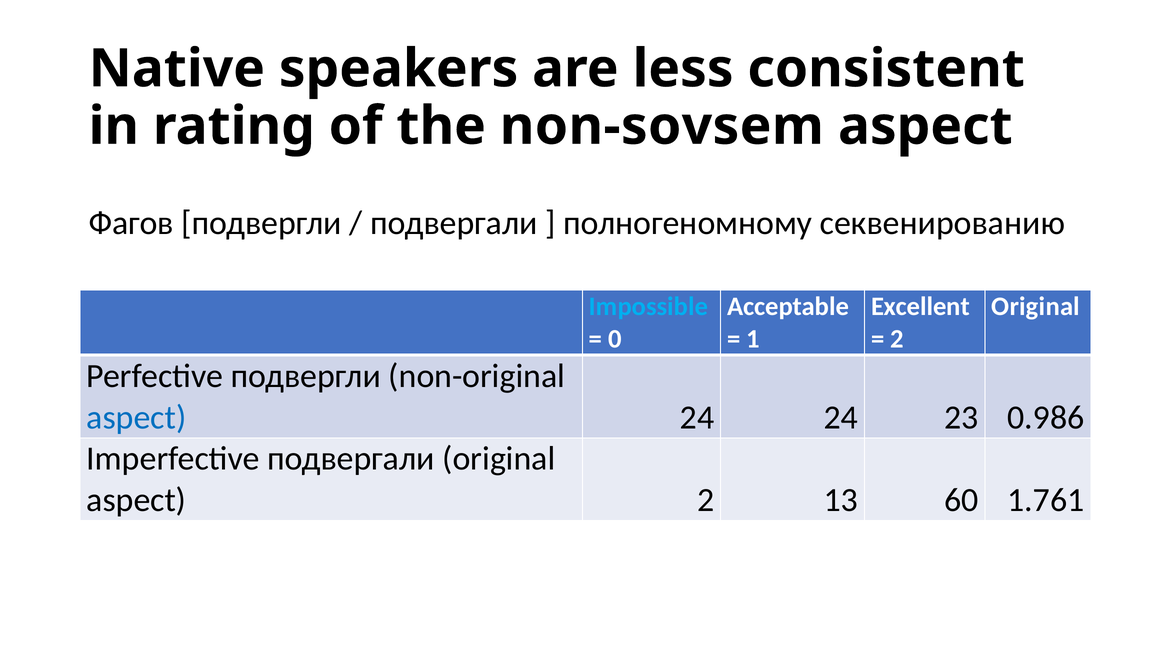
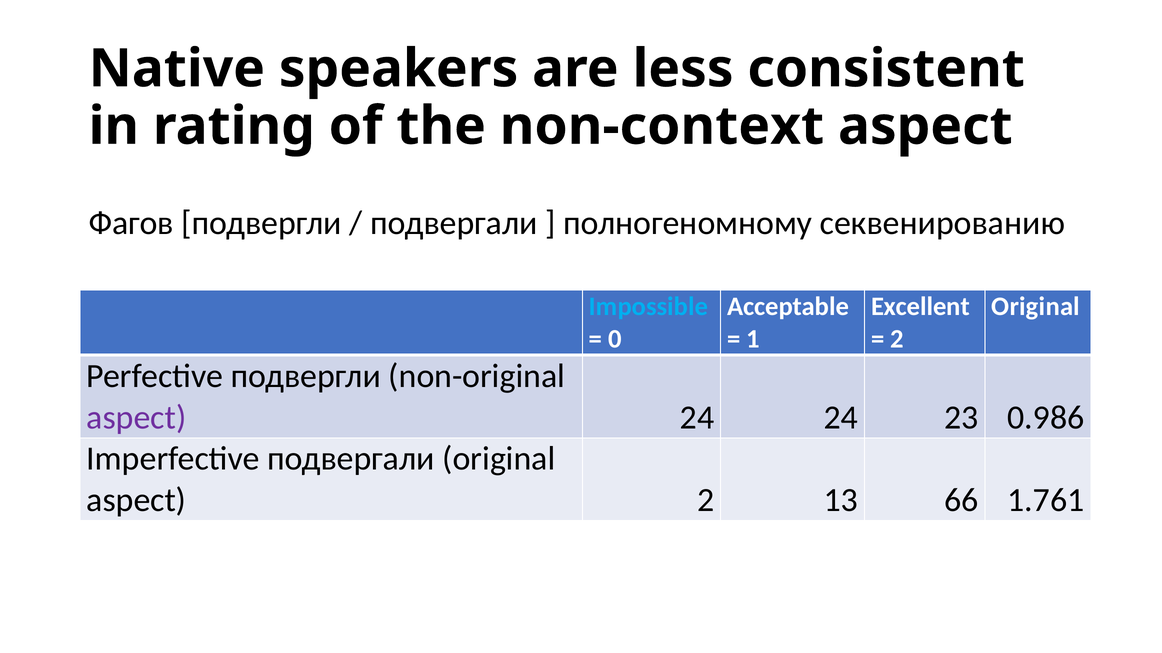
non-sovsem: non-sovsem -> non-context
aspect at (136, 418) colour: blue -> purple
60: 60 -> 66
